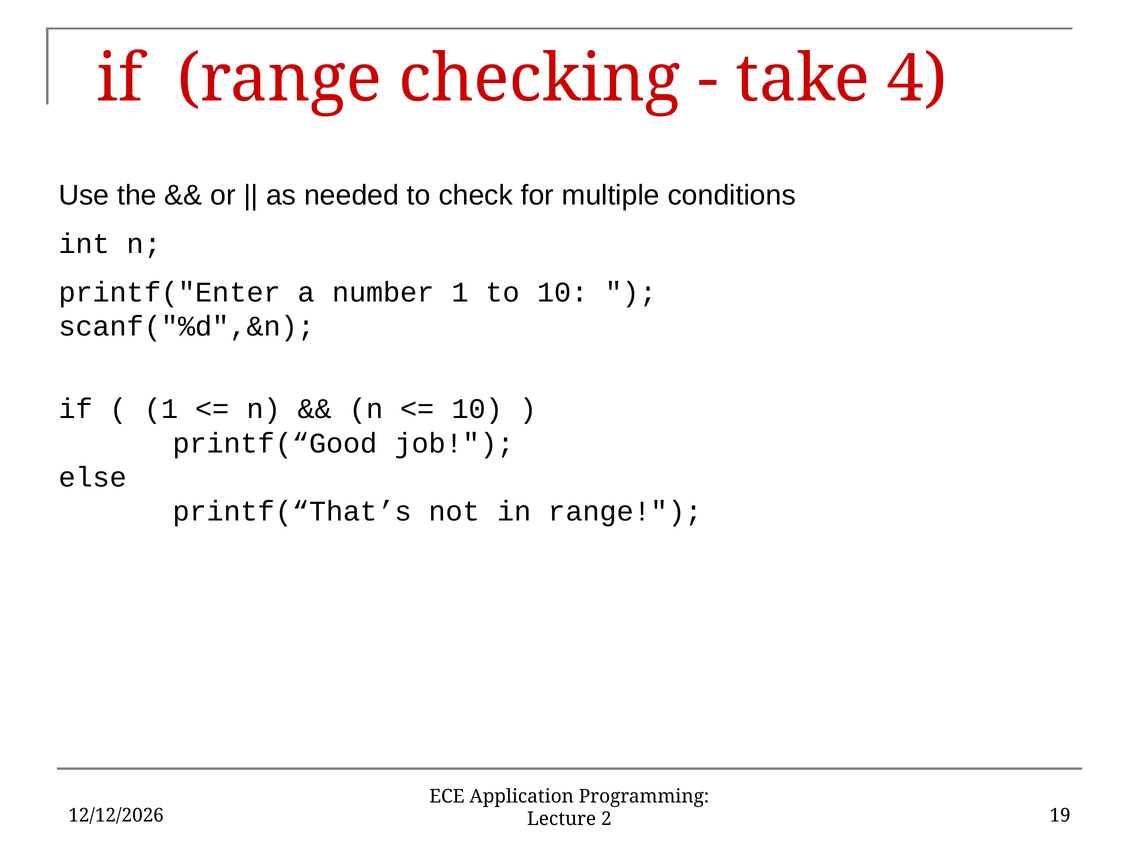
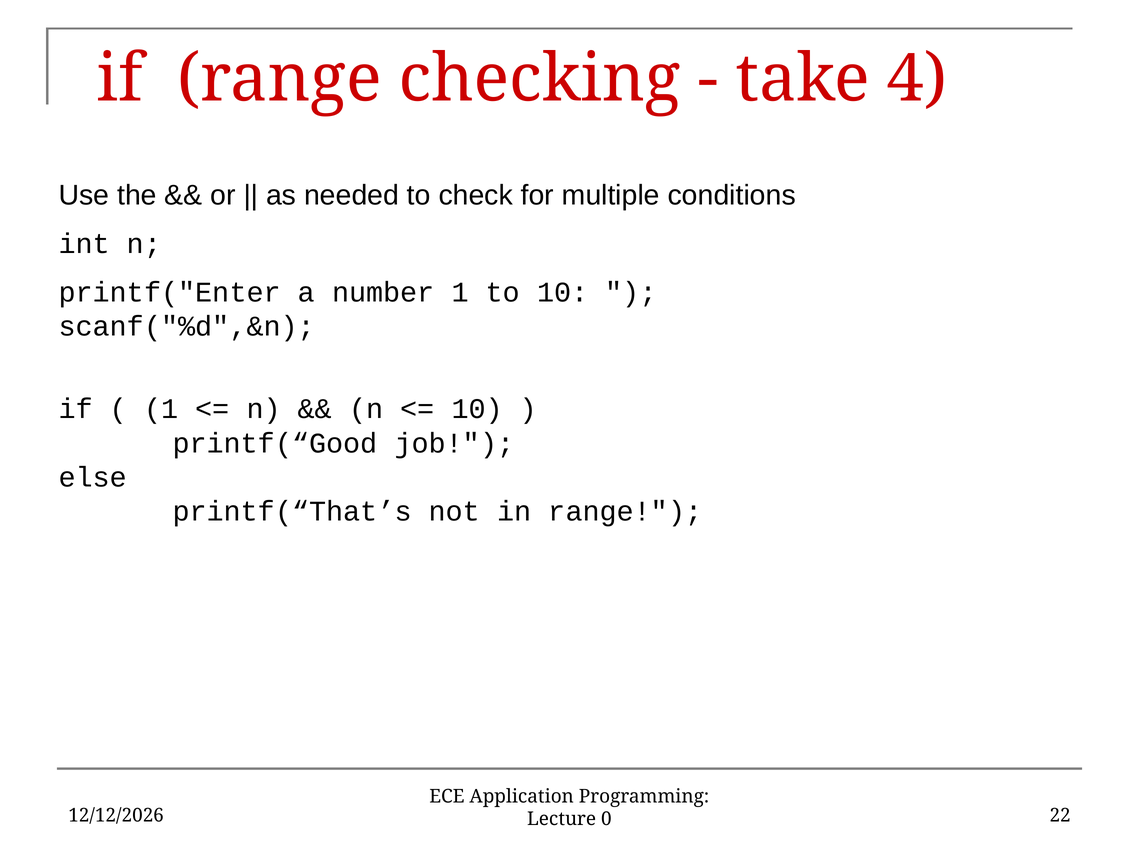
19: 19 -> 22
2: 2 -> 0
